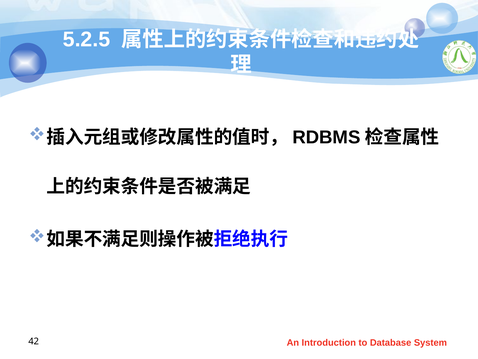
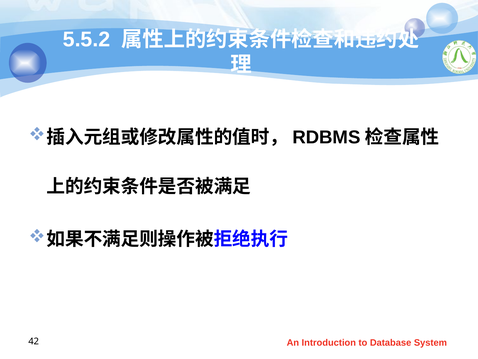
5.2.5: 5.2.5 -> 5.5.2
